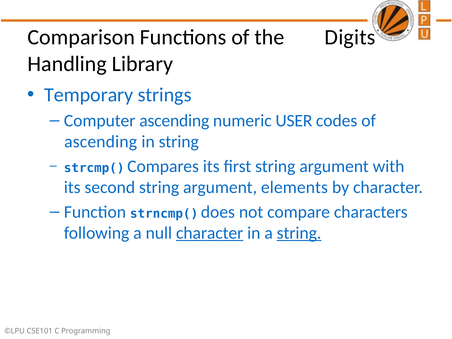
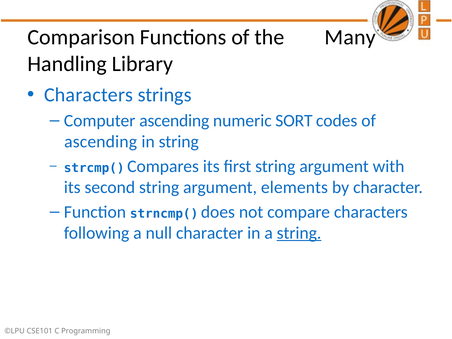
Digits: Digits -> Many
Temporary at (89, 95): Temporary -> Characters
USER: USER -> SORT
character at (210, 233) underline: present -> none
